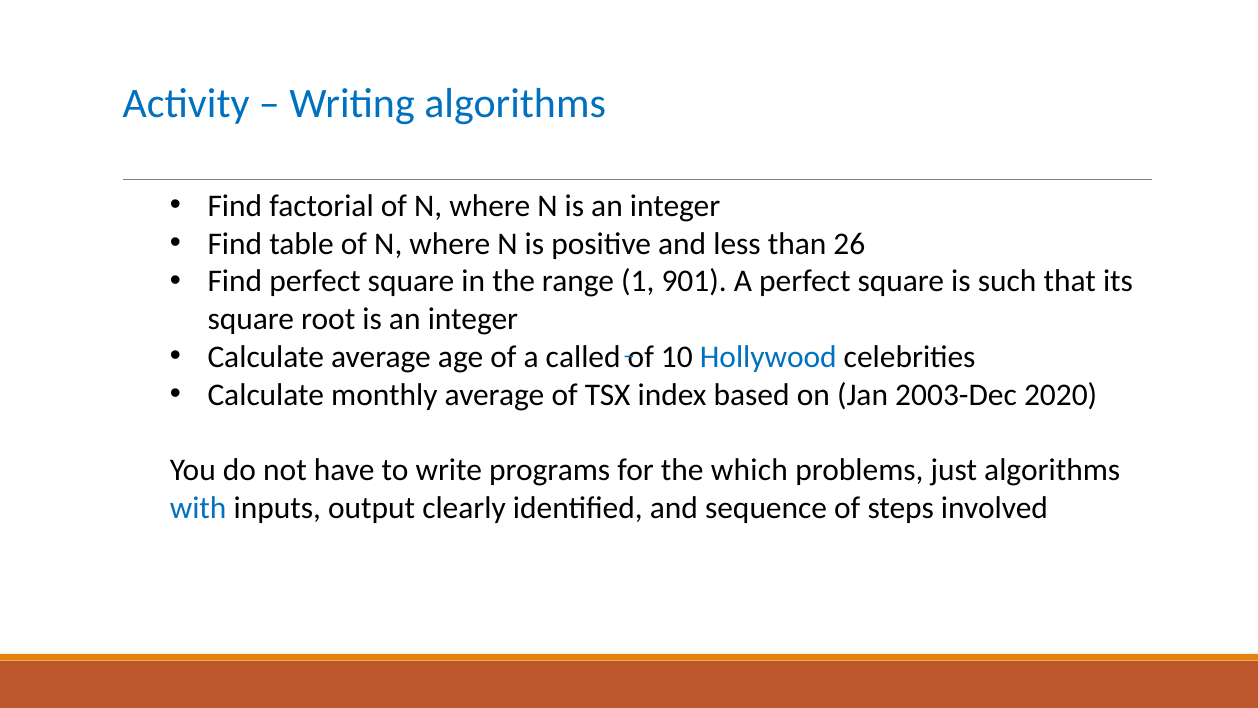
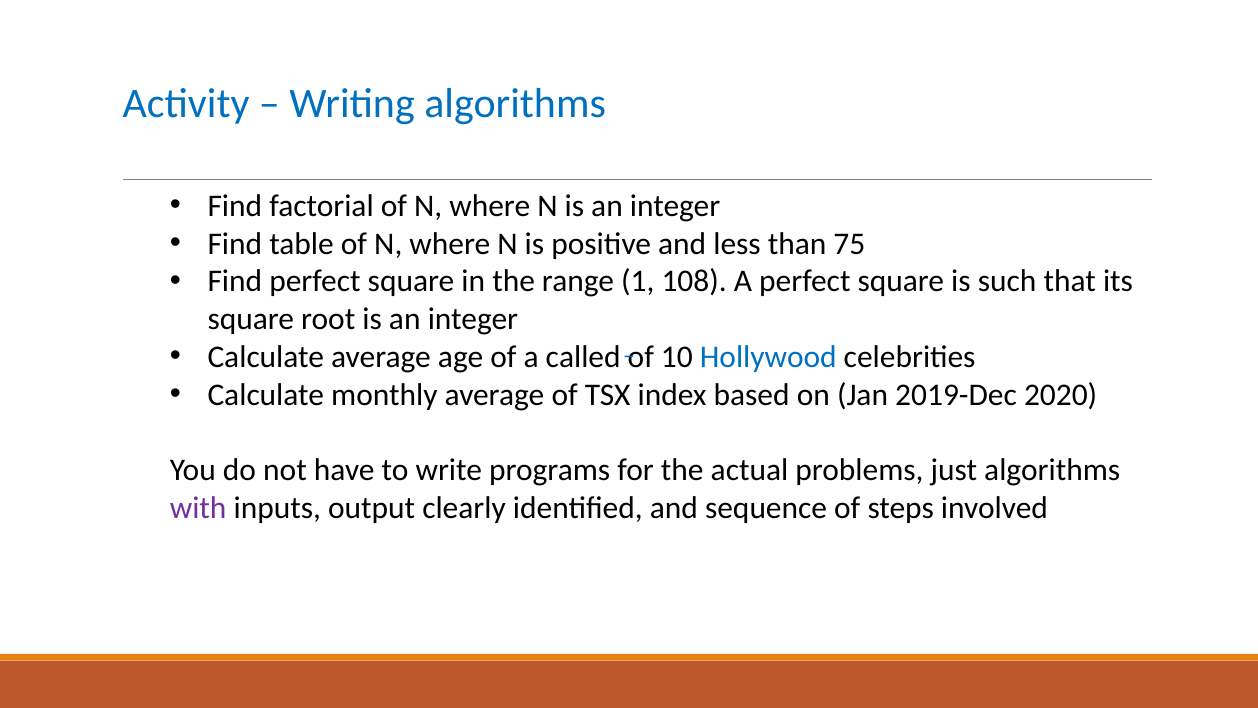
26: 26 -> 75
901: 901 -> 108
2003-Dec: 2003-Dec -> 2019-Dec
which: which -> actual
with colour: blue -> purple
